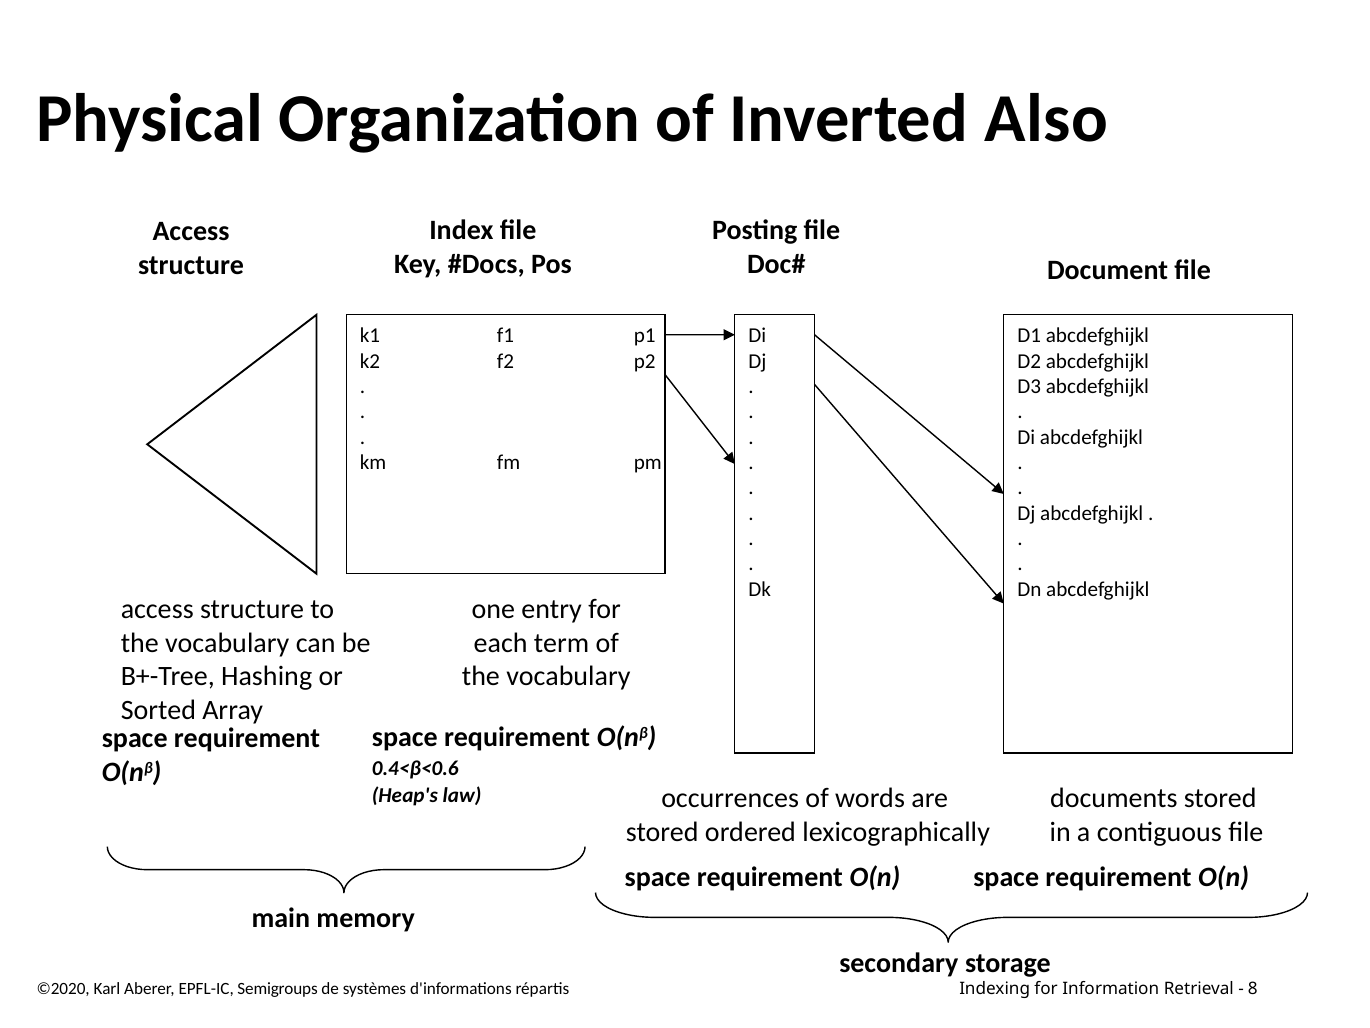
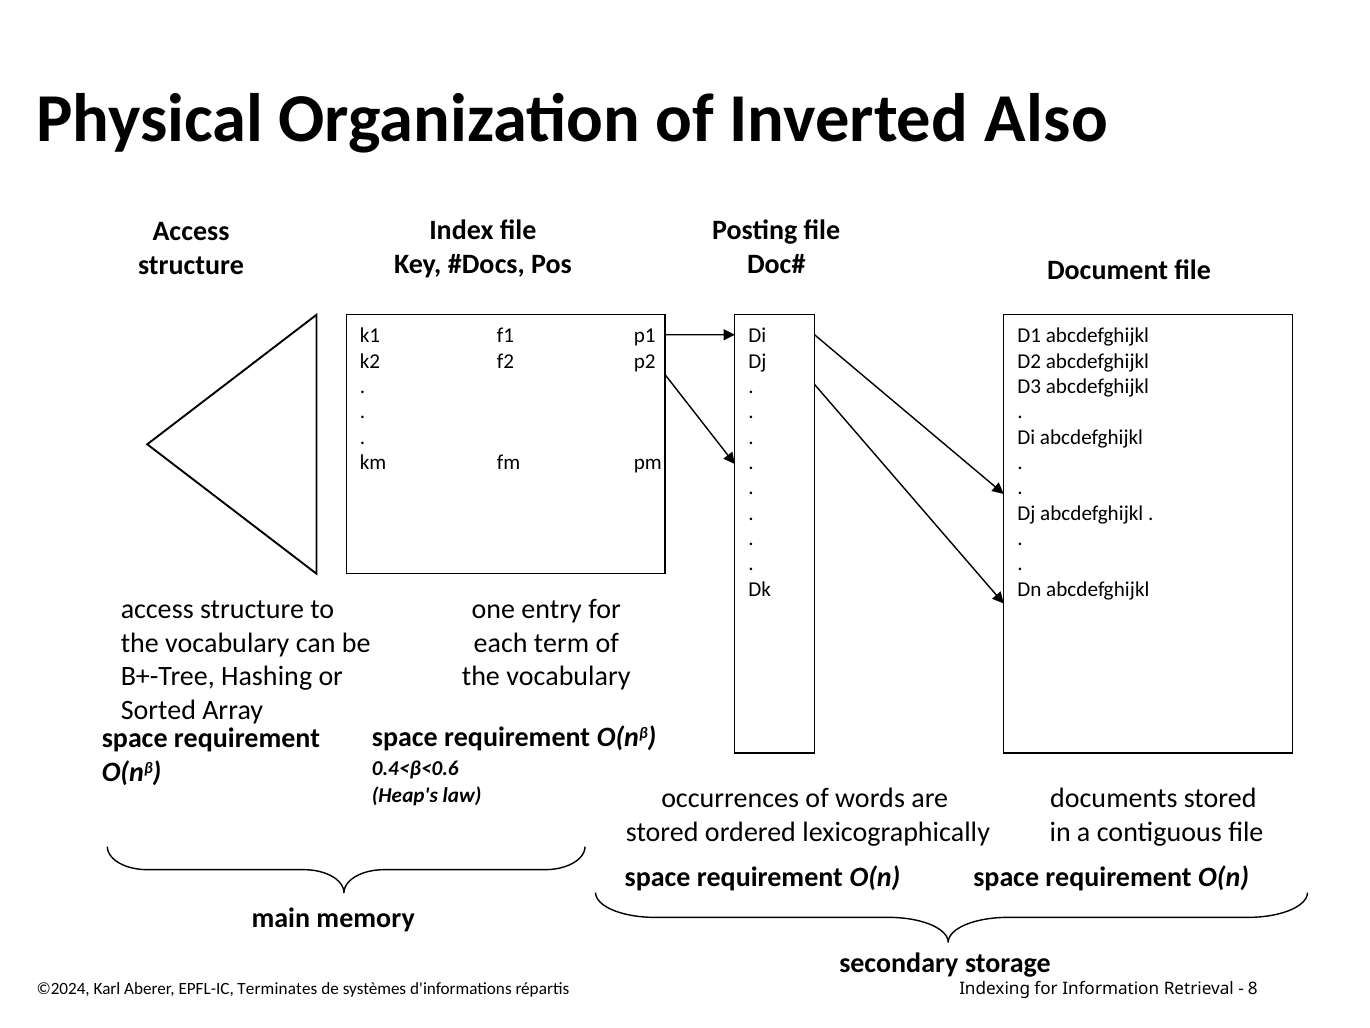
©2020: ©2020 -> ©2024
Semigroups: Semigroups -> Terminates
